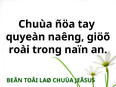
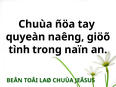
roài: roài -> tình
